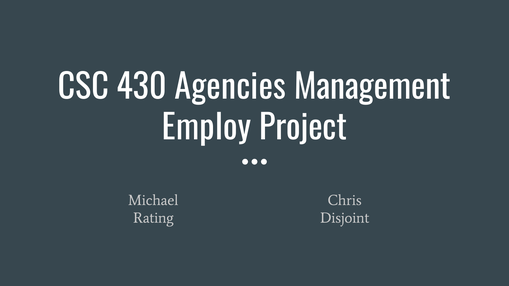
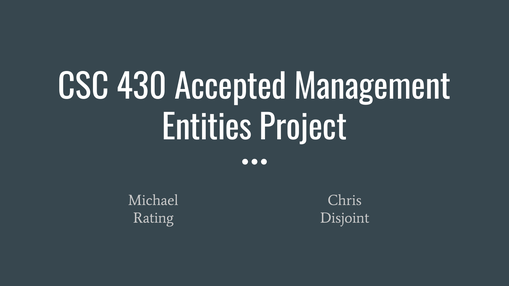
Agencies: Agencies -> Accepted
Employ: Employ -> Entities
